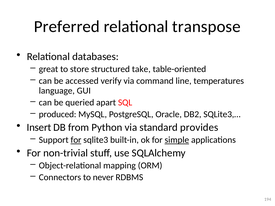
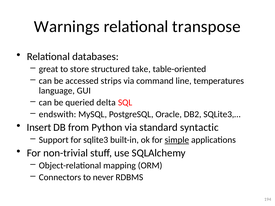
Preferred: Preferred -> Warnings
verify: verify -> strips
apart: apart -> delta
produced: produced -> endswith
provides: provides -> syntactic
for at (76, 140) underline: present -> none
